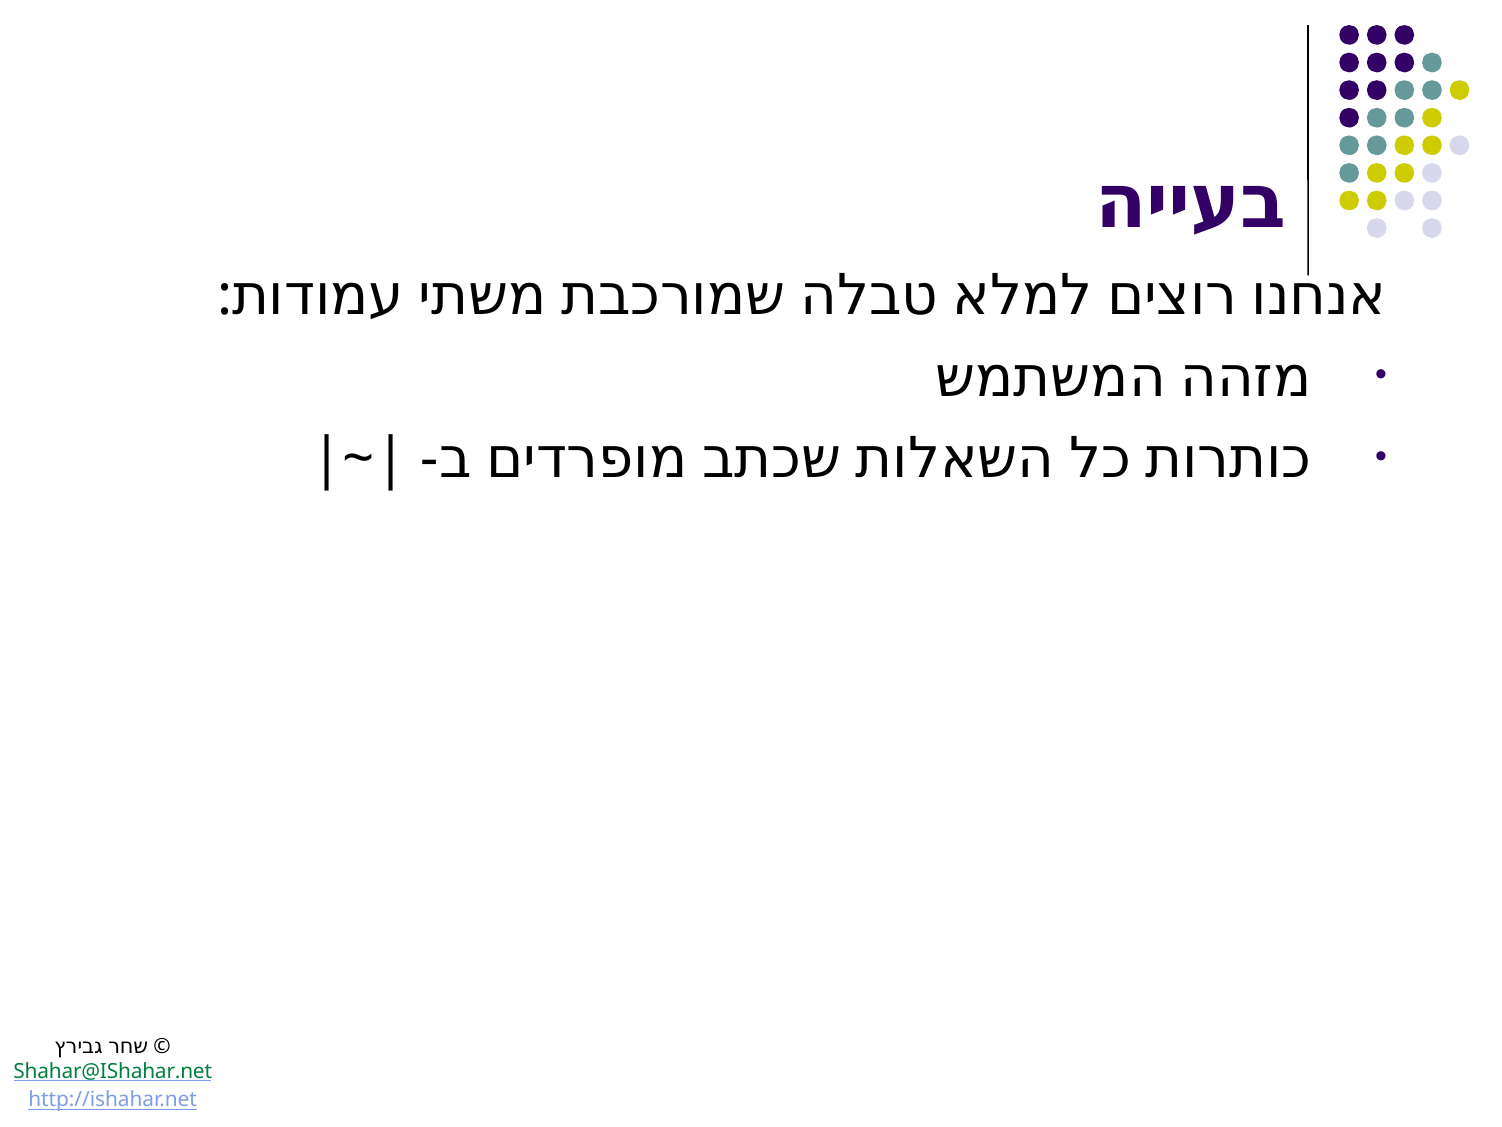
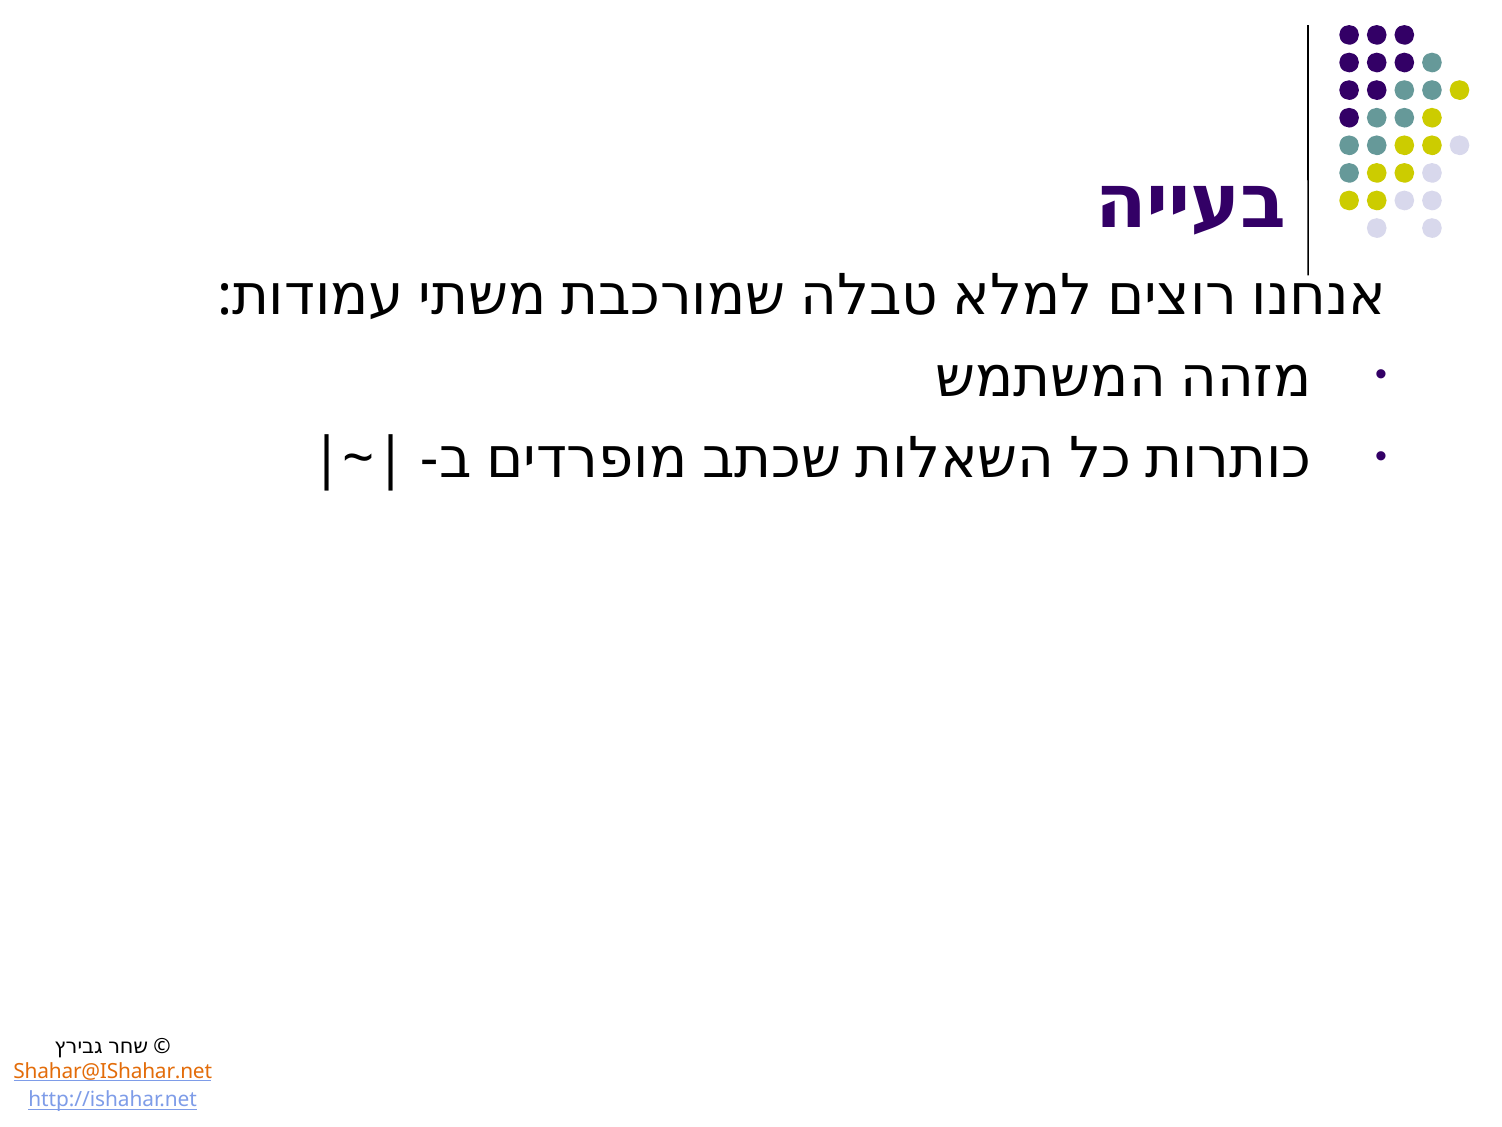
Shahar@IShahar.net colour: green -> orange
